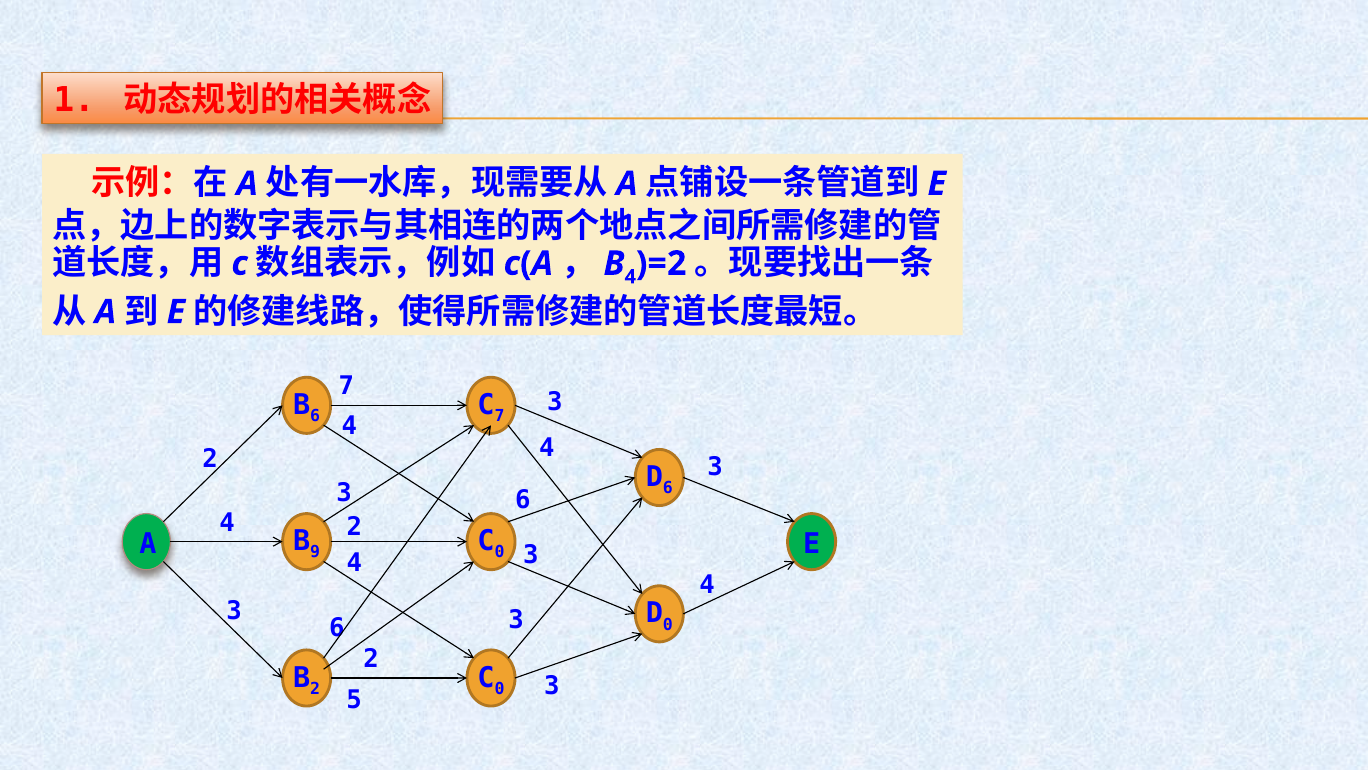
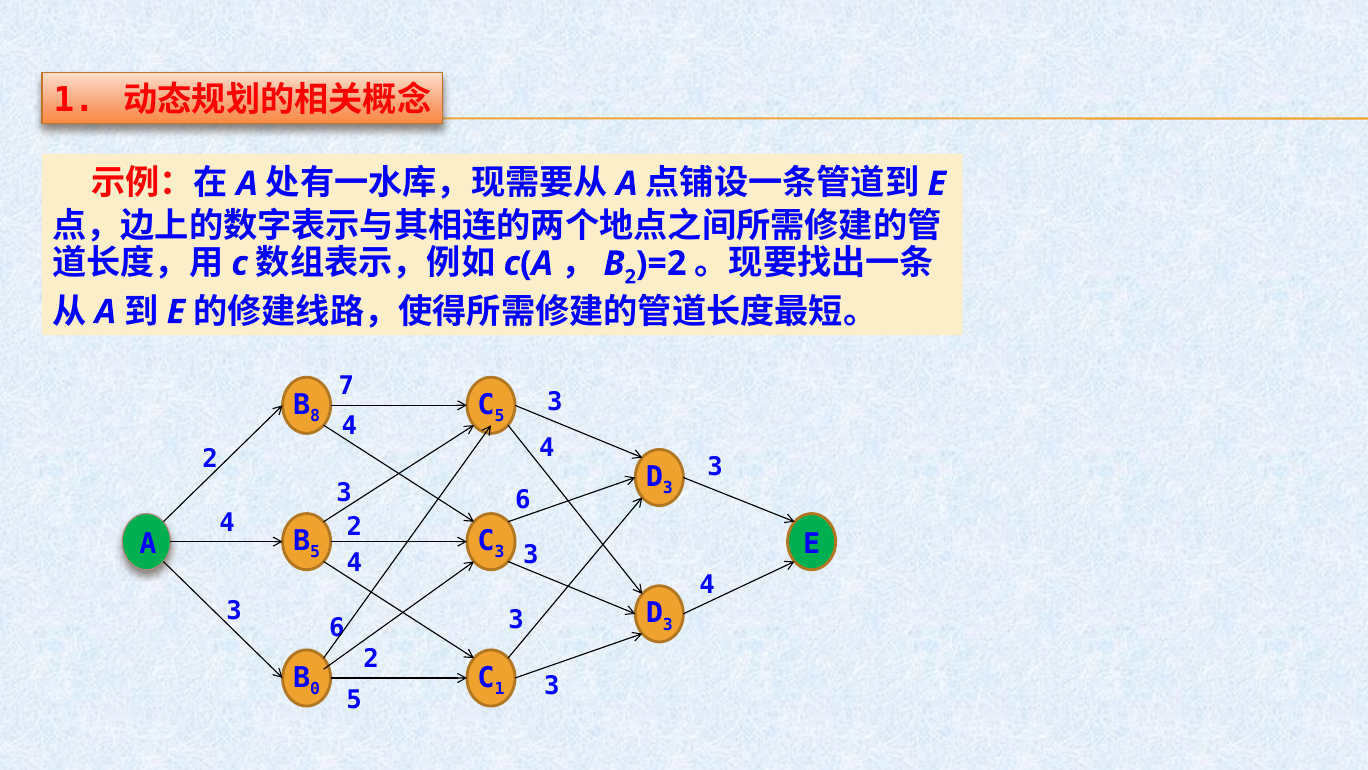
4 at (630, 277): 4 -> 2
6 at (315, 416): 6 -> 8
7 at (500, 416): 7 -> 5
6 at (668, 488): 6 -> 3
9 at (315, 552): 9 -> 5
0 at (500, 552): 0 -> 3
0 at (668, 624): 0 -> 3
2 at (315, 688): 2 -> 0
0 at (500, 688): 0 -> 1
